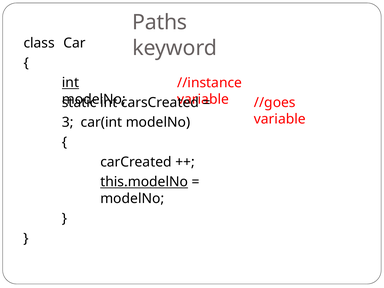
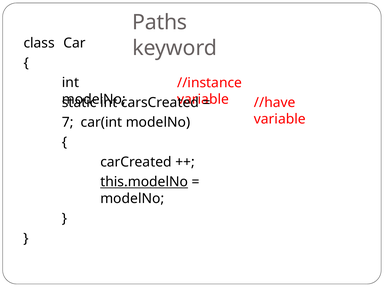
int at (70, 83) underline: present -> none
//goes: //goes -> //have
3: 3 -> 7
